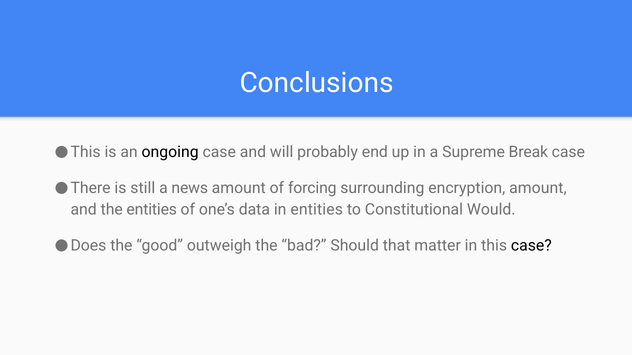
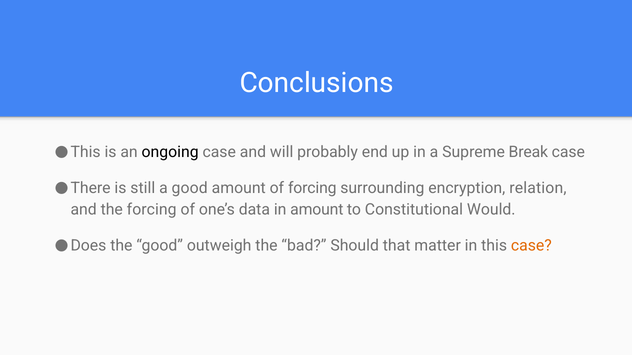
a news: news -> good
encryption amount: amount -> relation
the entities: entities -> forcing
in entities: entities -> amount
case at (531, 246) colour: black -> orange
